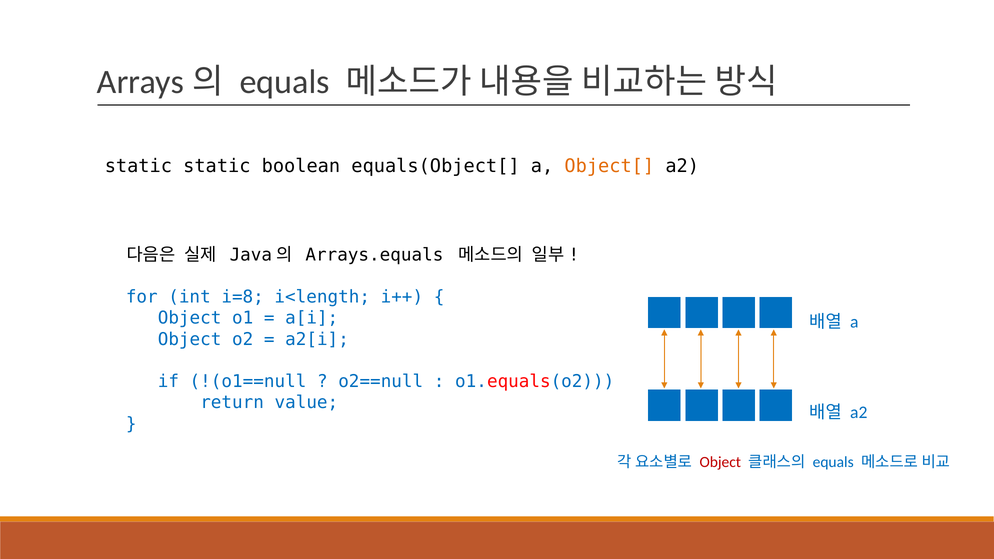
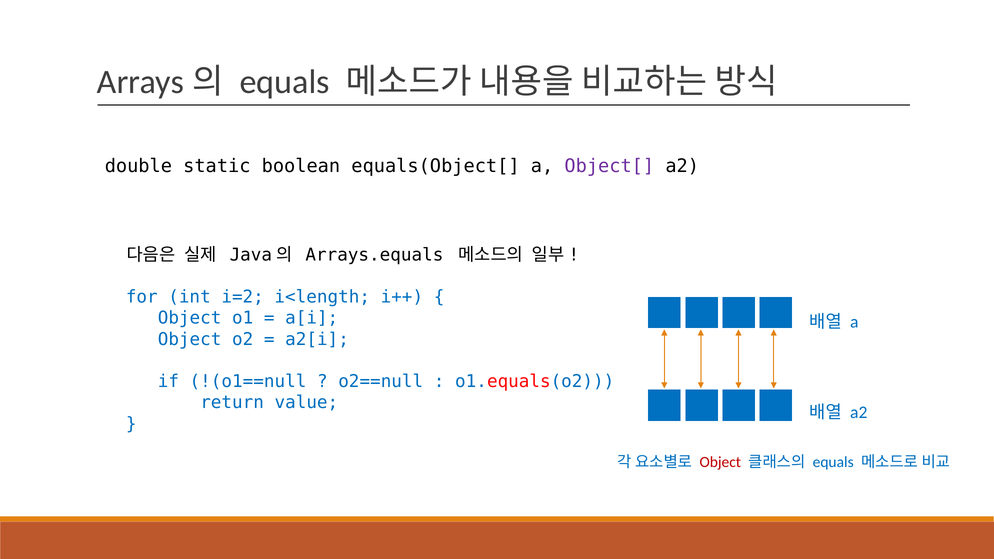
static at (138, 166): static -> double
Object[ colour: orange -> purple
i=8: i=8 -> i=2
